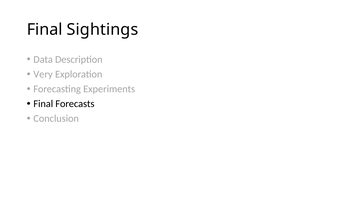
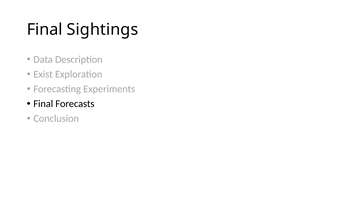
Very: Very -> Exist
